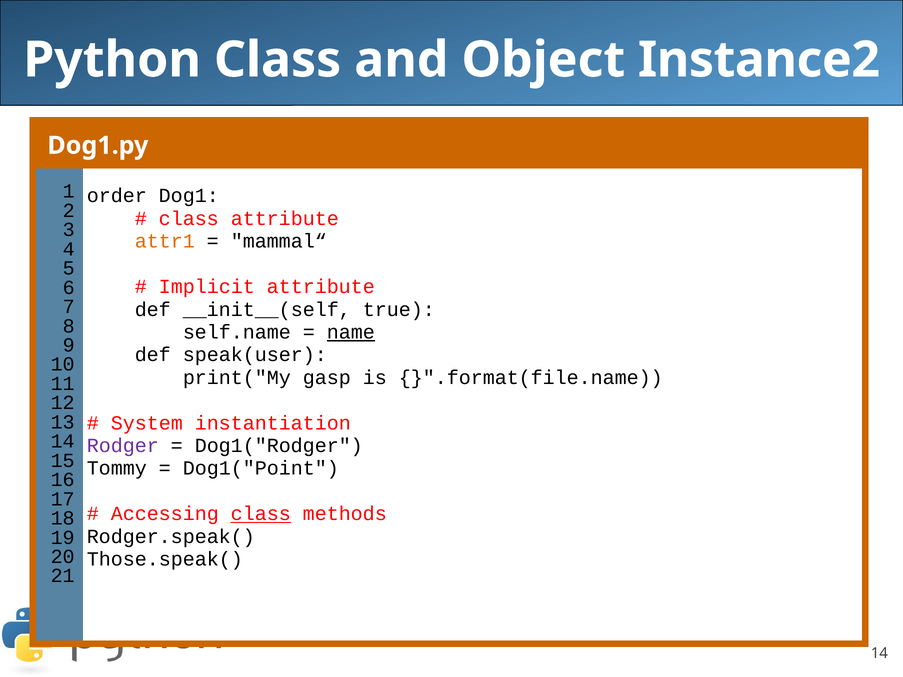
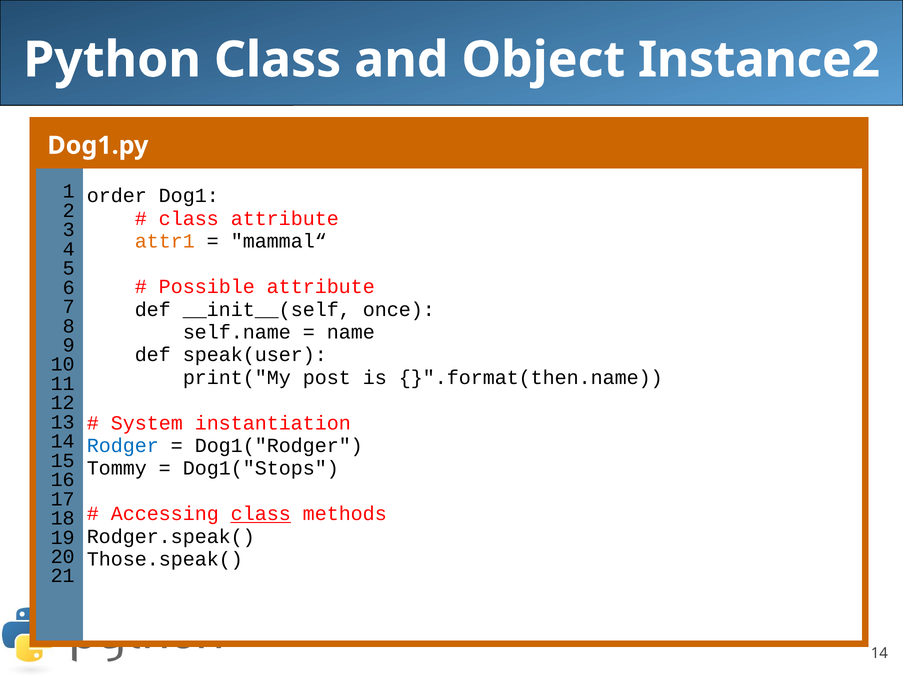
Implicit: Implicit -> Possible
true: true -> once
name underline: present -> none
gasp: gasp -> post
}".format(file.name: }".format(file.name -> }".format(then.name
Rodger colour: purple -> blue
Dog1("Point: Dog1("Point -> Dog1("Stops
